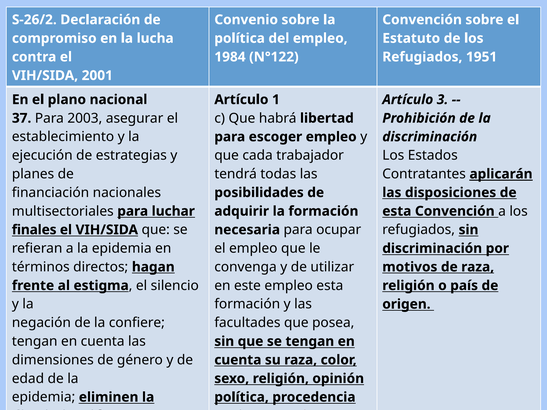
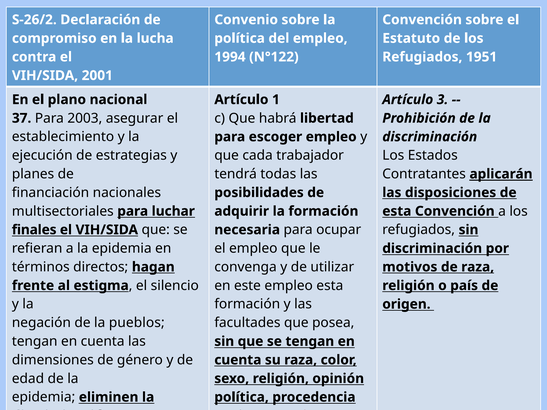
1984: 1984 -> 1994
confiere: confiere -> pueblos
